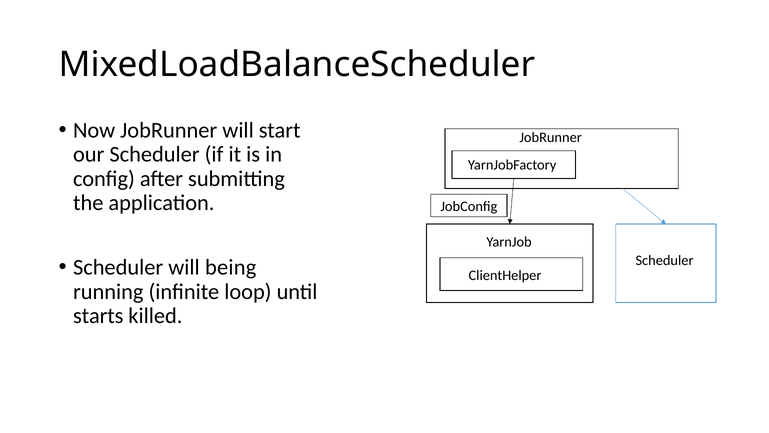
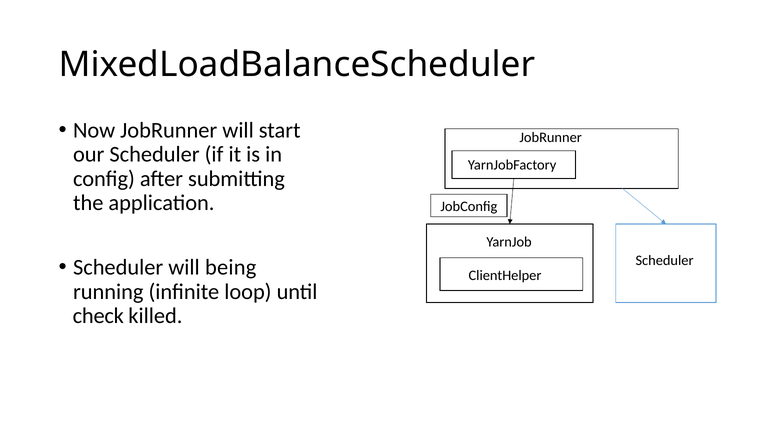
starts: starts -> check
